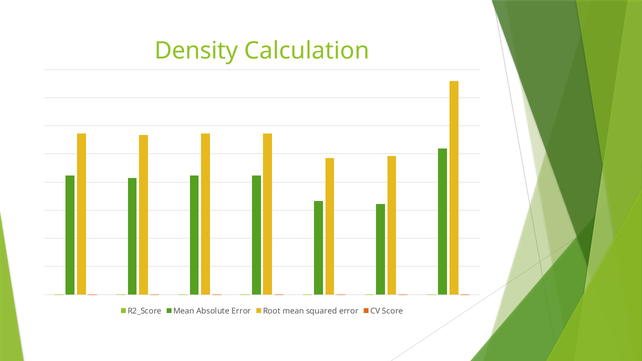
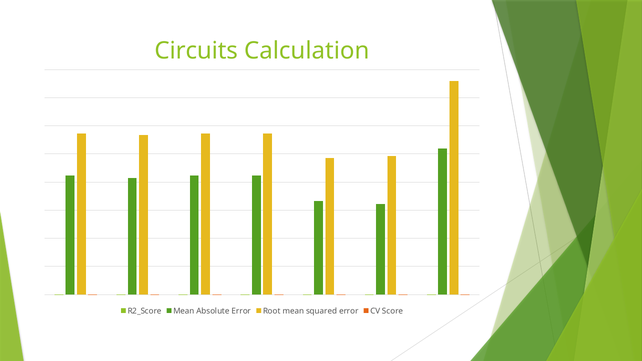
Density: Density -> Circuits
